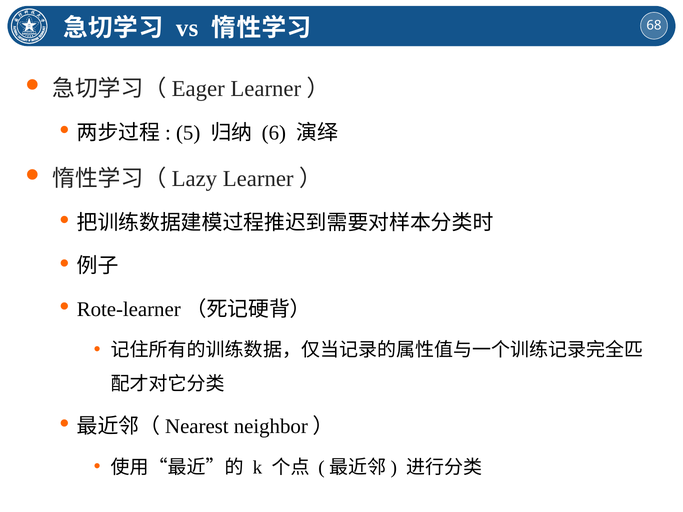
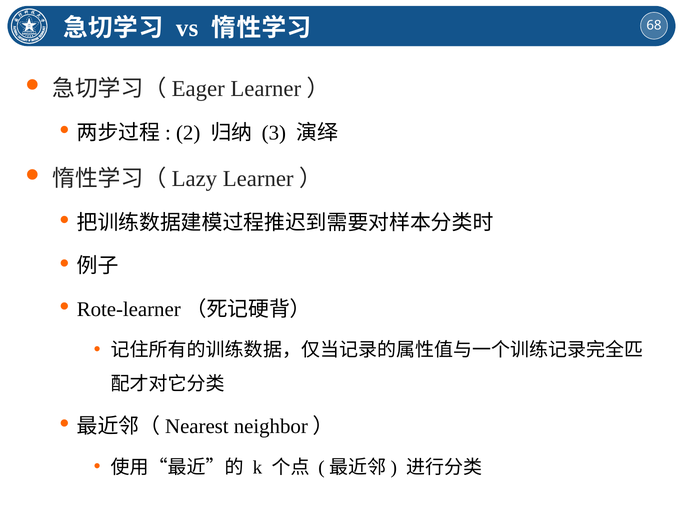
5: 5 -> 2
6: 6 -> 3
